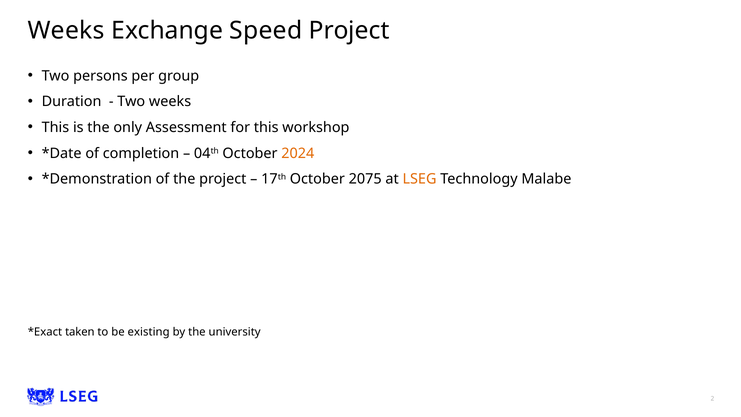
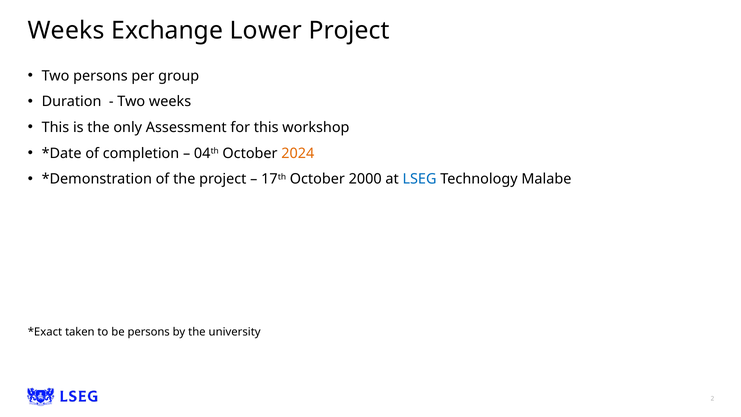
Speed: Speed -> Lower
2075: 2075 -> 2000
LSEG colour: orange -> blue
be existing: existing -> persons
